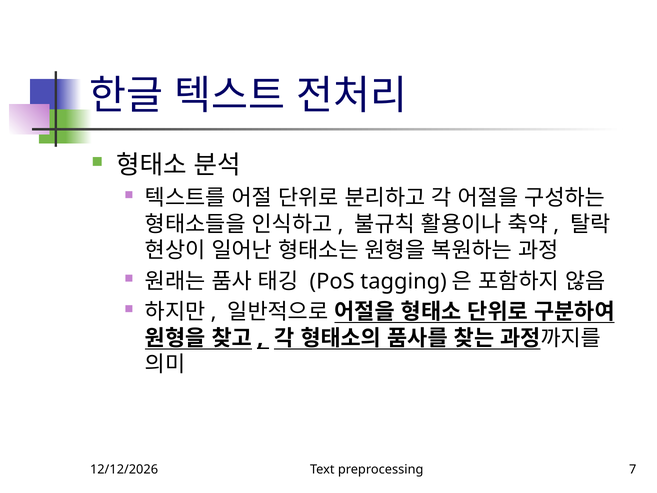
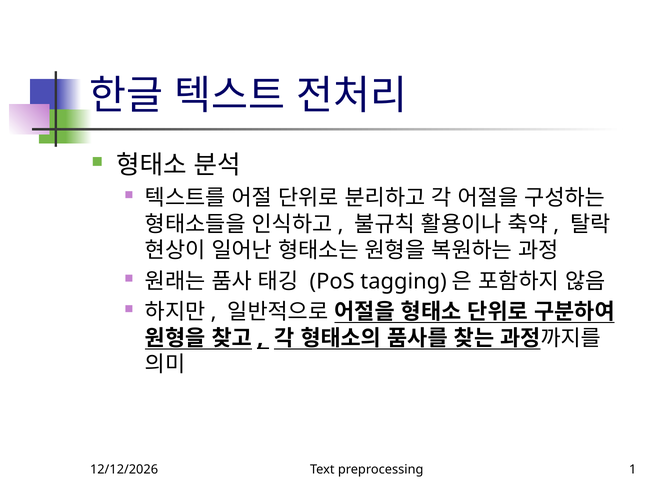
7: 7 -> 1
